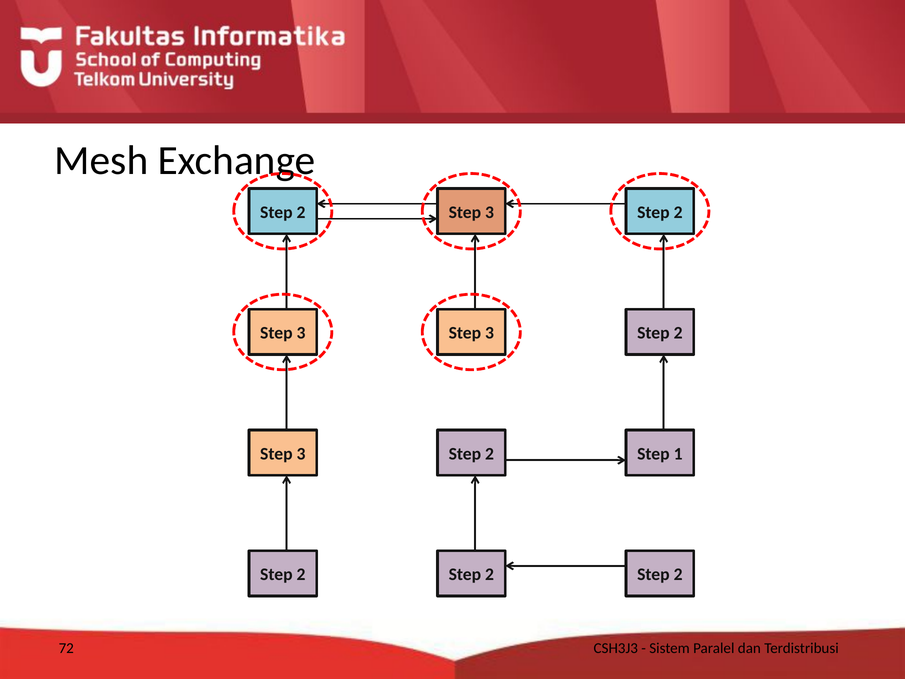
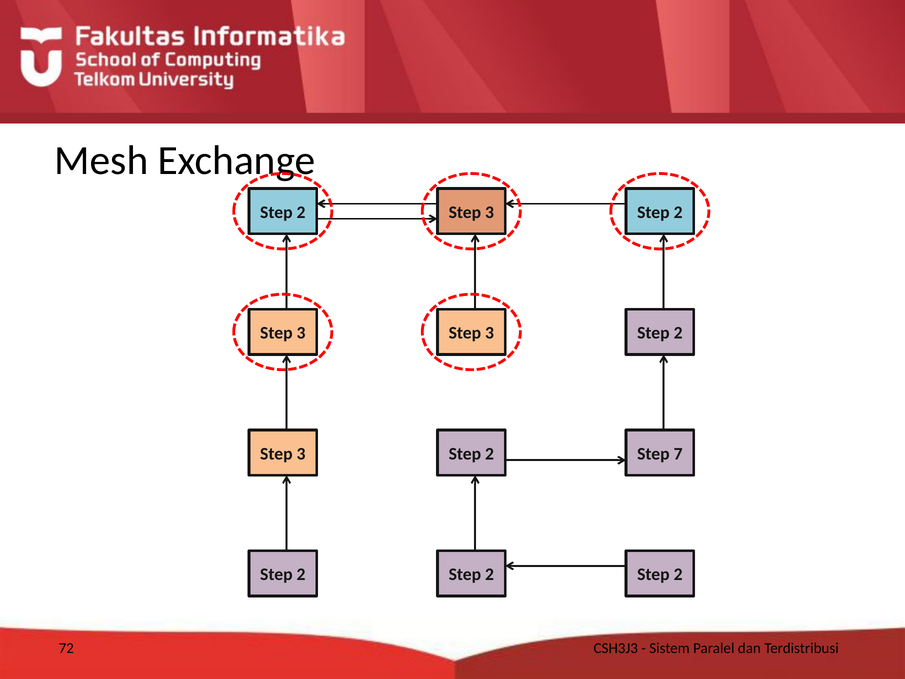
1: 1 -> 7
